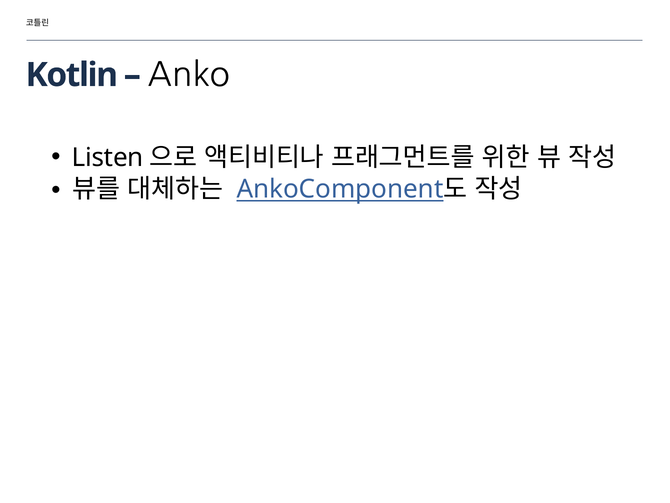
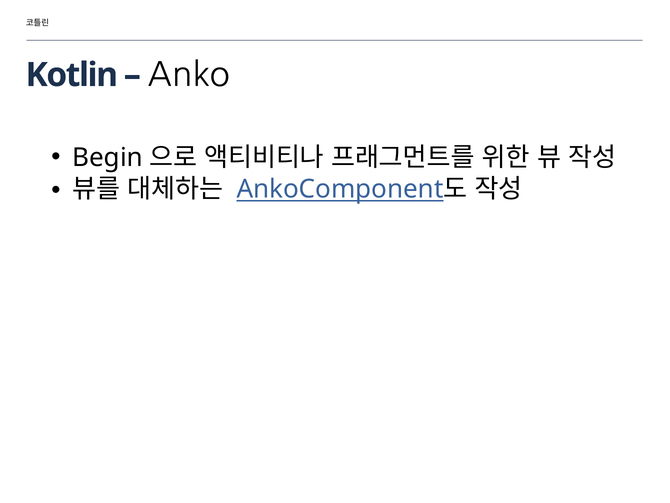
Listen: Listen -> Begin
